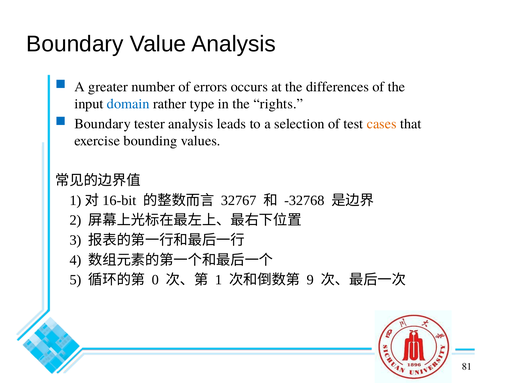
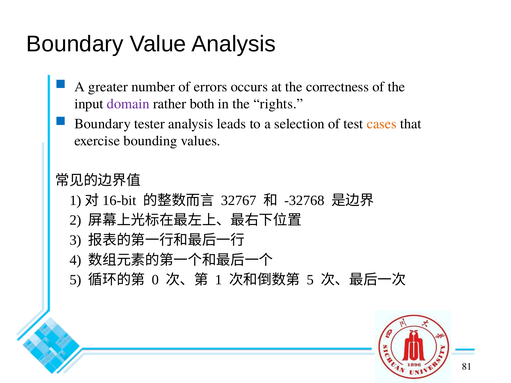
differences: differences -> correctness
domain colour: blue -> purple
type: type -> both
9 at (310, 280): 9 -> 5
